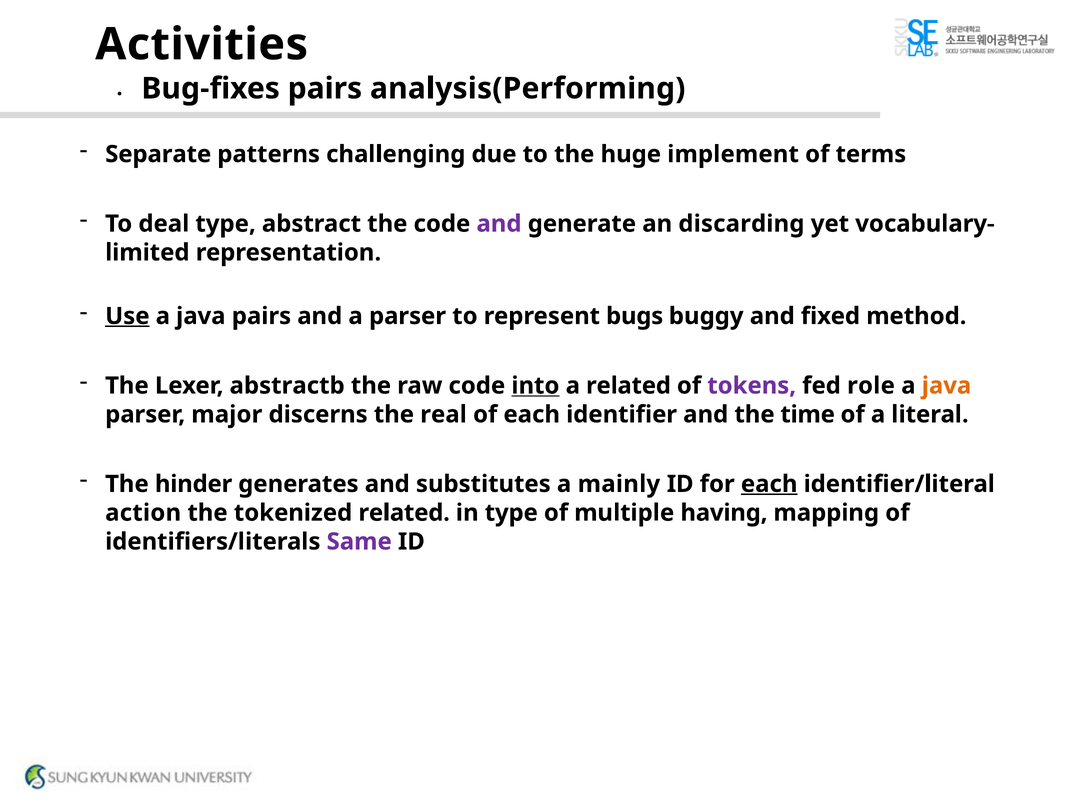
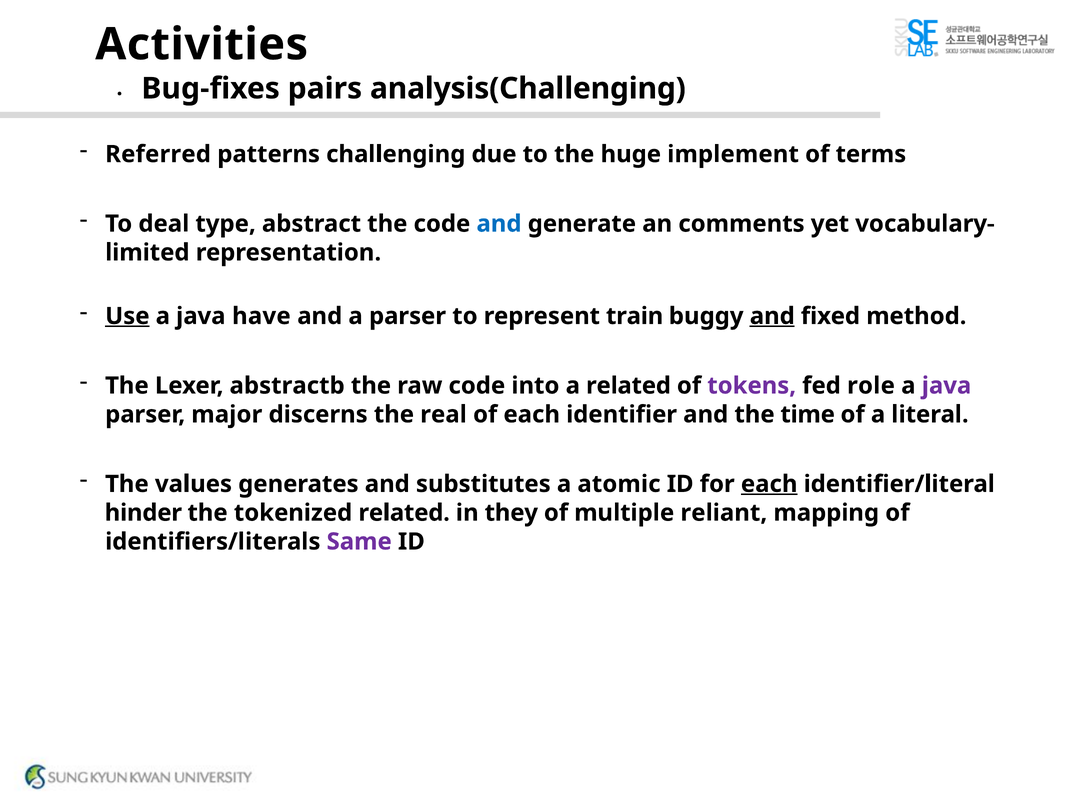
analysis(Performing: analysis(Performing -> analysis(Challenging
Separate: Separate -> Referred
and at (499, 224) colour: purple -> blue
discarding: discarding -> comments
java pairs: pairs -> have
bugs: bugs -> train
and at (772, 316) underline: none -> present
into underline: present -> none
java at (947, 386) colour: orange -> purple
hinder: hinder -> values
mainly: mainly -> atomic
action: action -> hinder
in type: type -> they
having: having -> reliant
